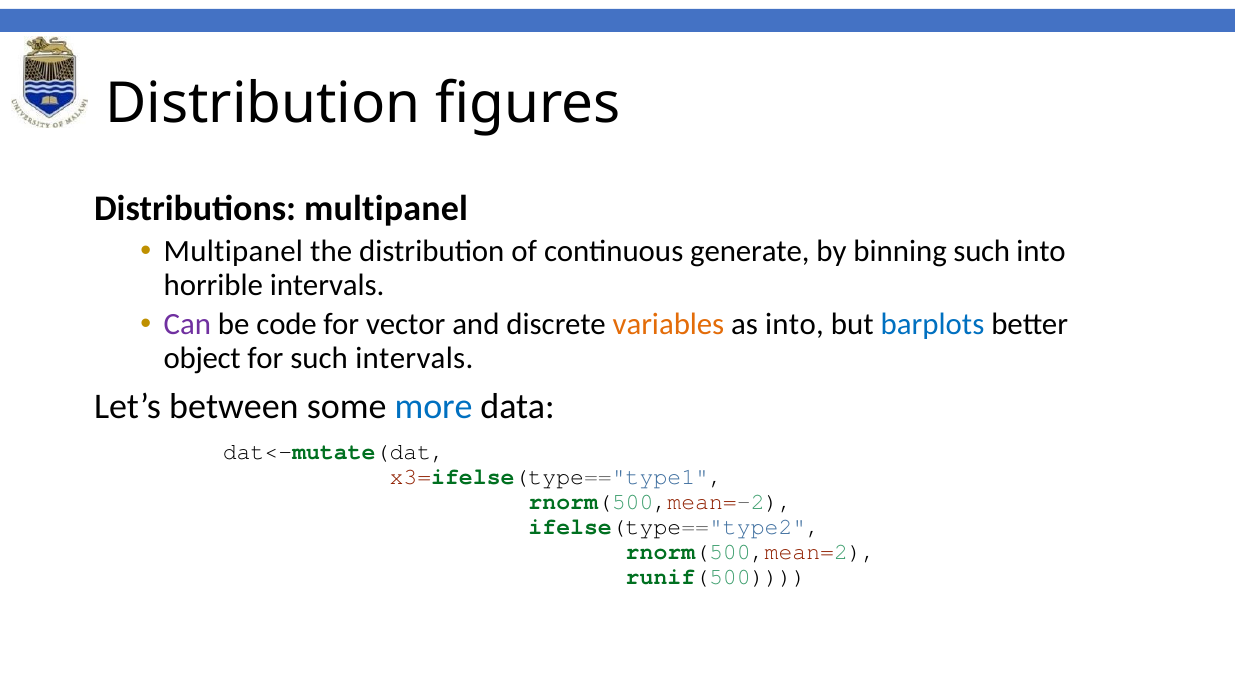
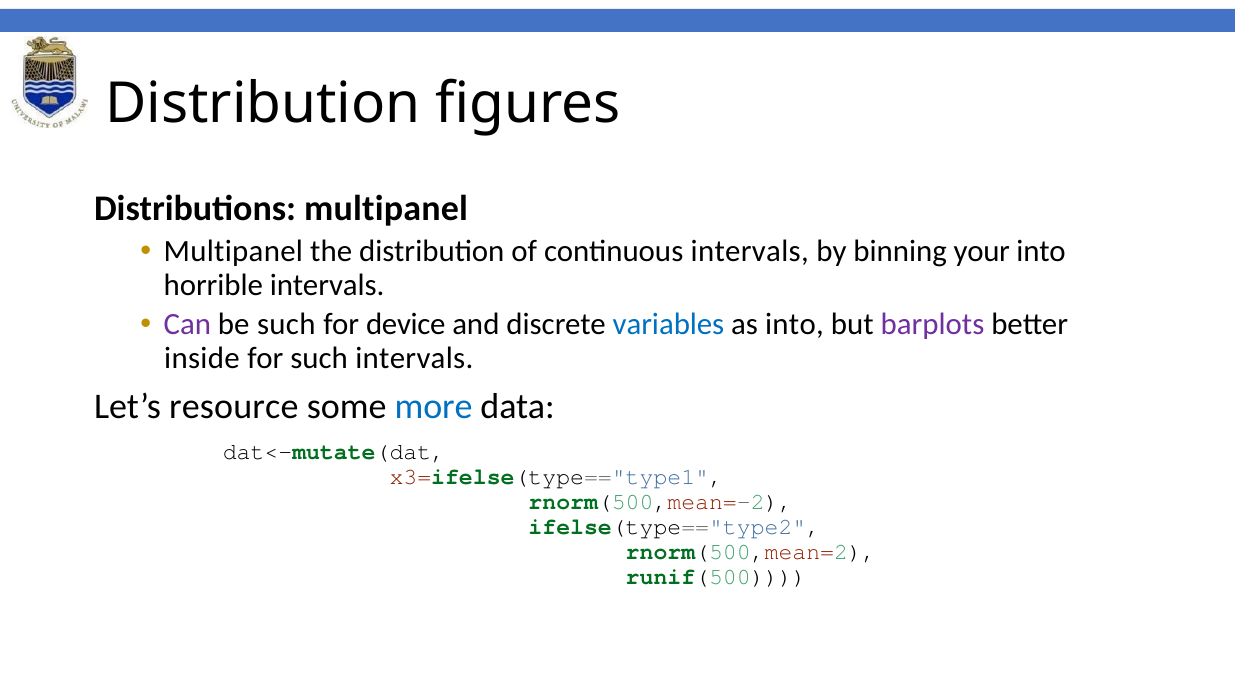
continuous generate: generate -> intervals
binning such: such -> your
be code: code -> such
vector: vector -> device
variables colour: orange -> blue
barplots colour: blue -> purple
object: object -> inside
between: between -> resource
